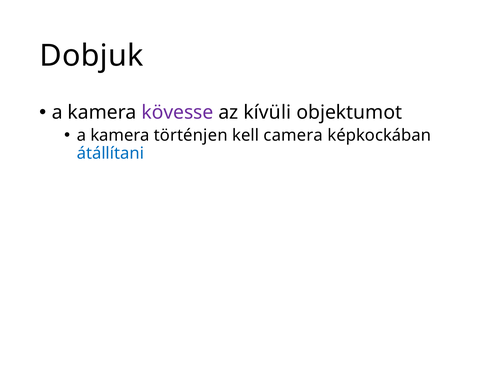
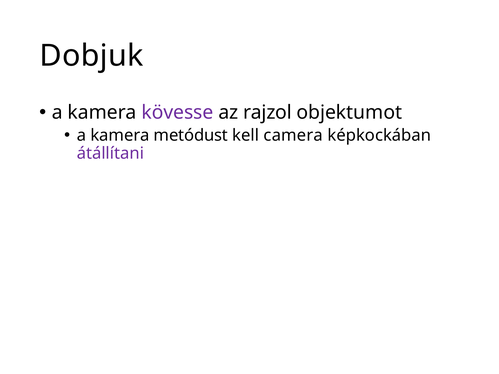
kívüli: kívüli -> rajzol
történjen: történjen -> metódust
átállítani colour: blue -> purple
